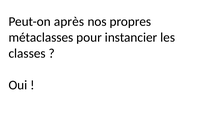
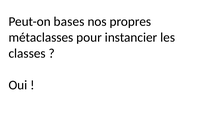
après: après -> bases
